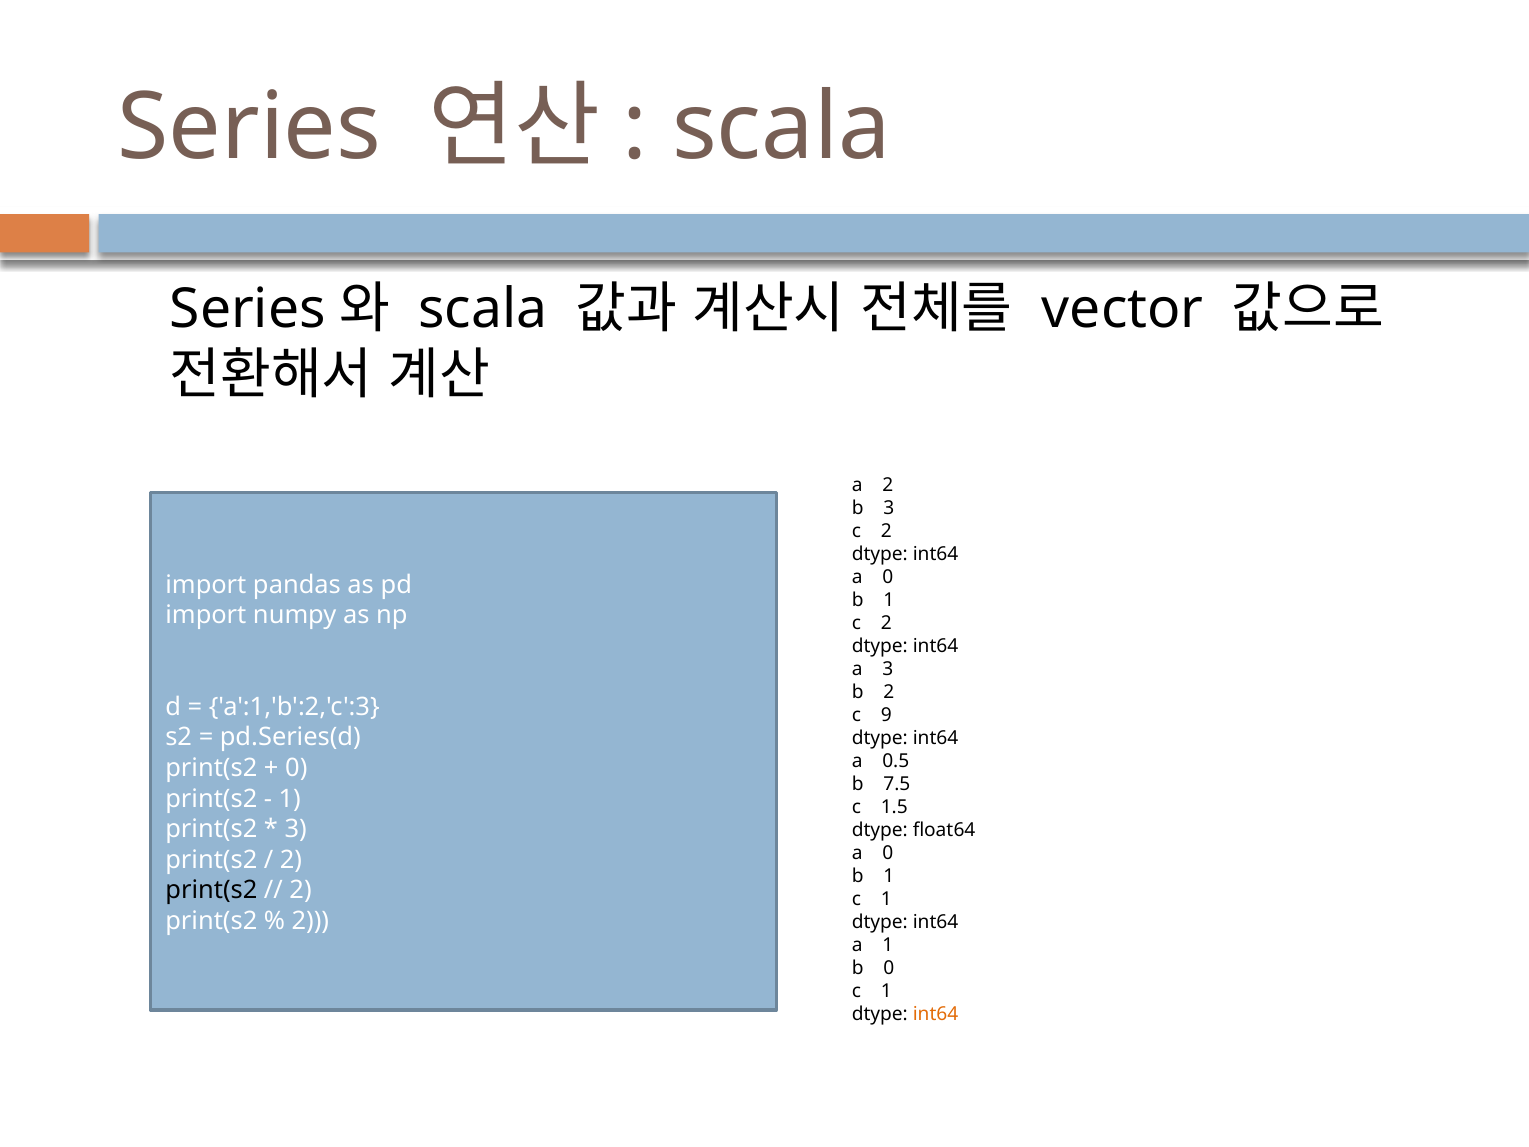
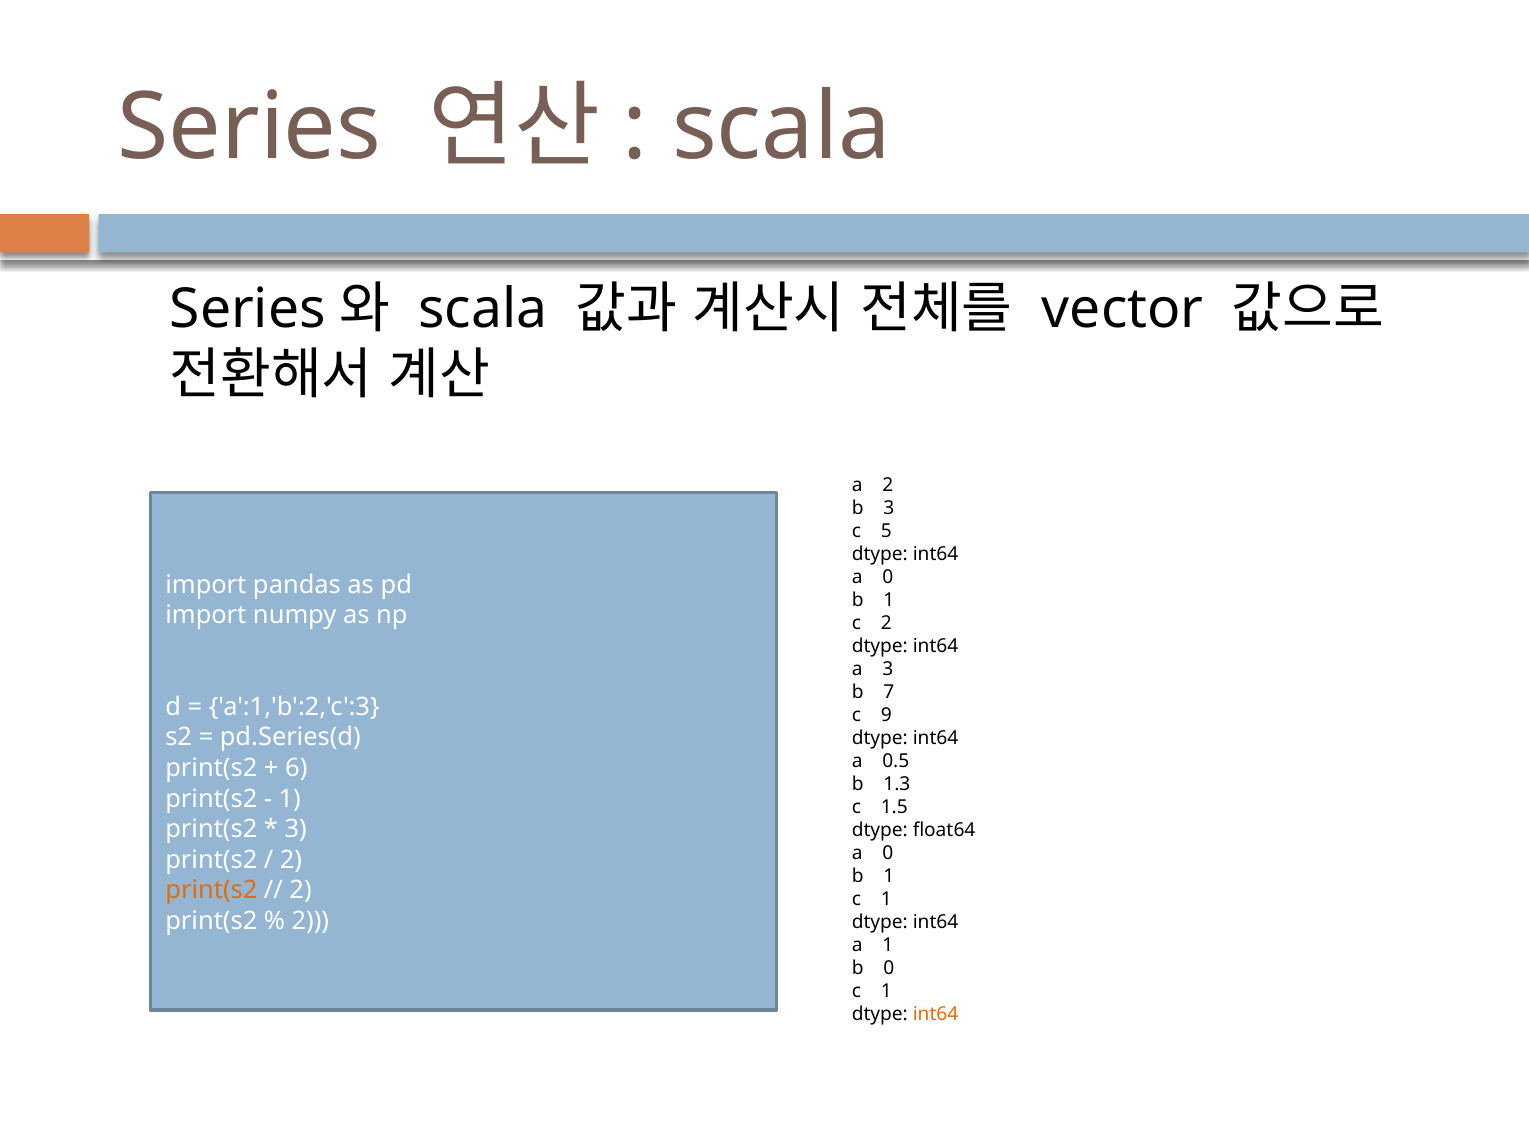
2 at (886, 531): 2 -> 5
b 2: 2 -> 7
0 at (296, 768): 0 -> 6
7.5: 7.5 -> 1.3
print(s2 at (211, 890) colour: black -> orange
